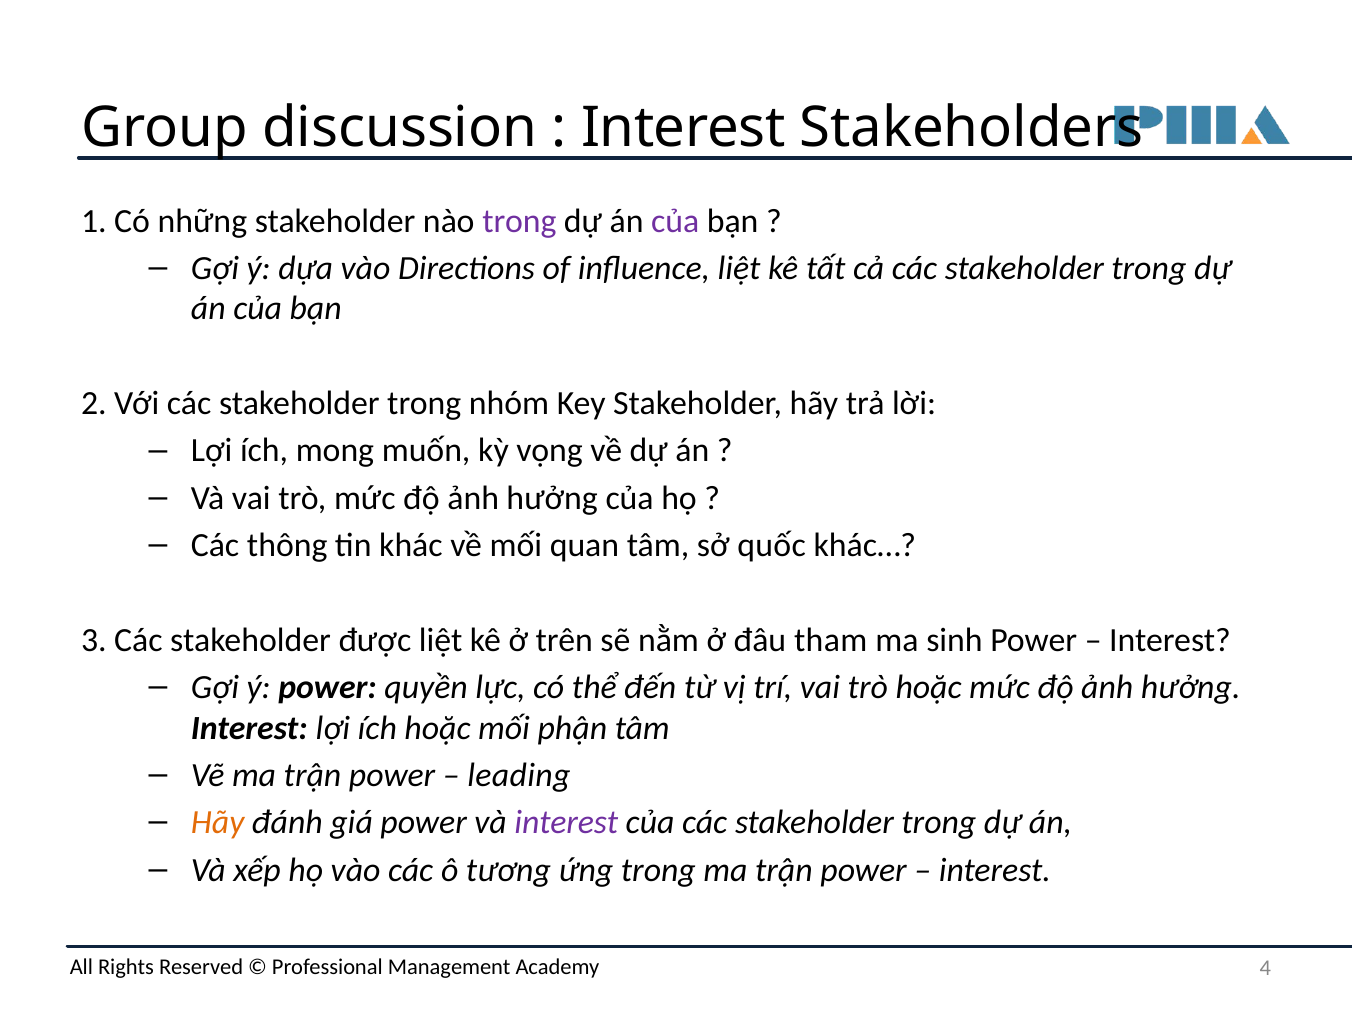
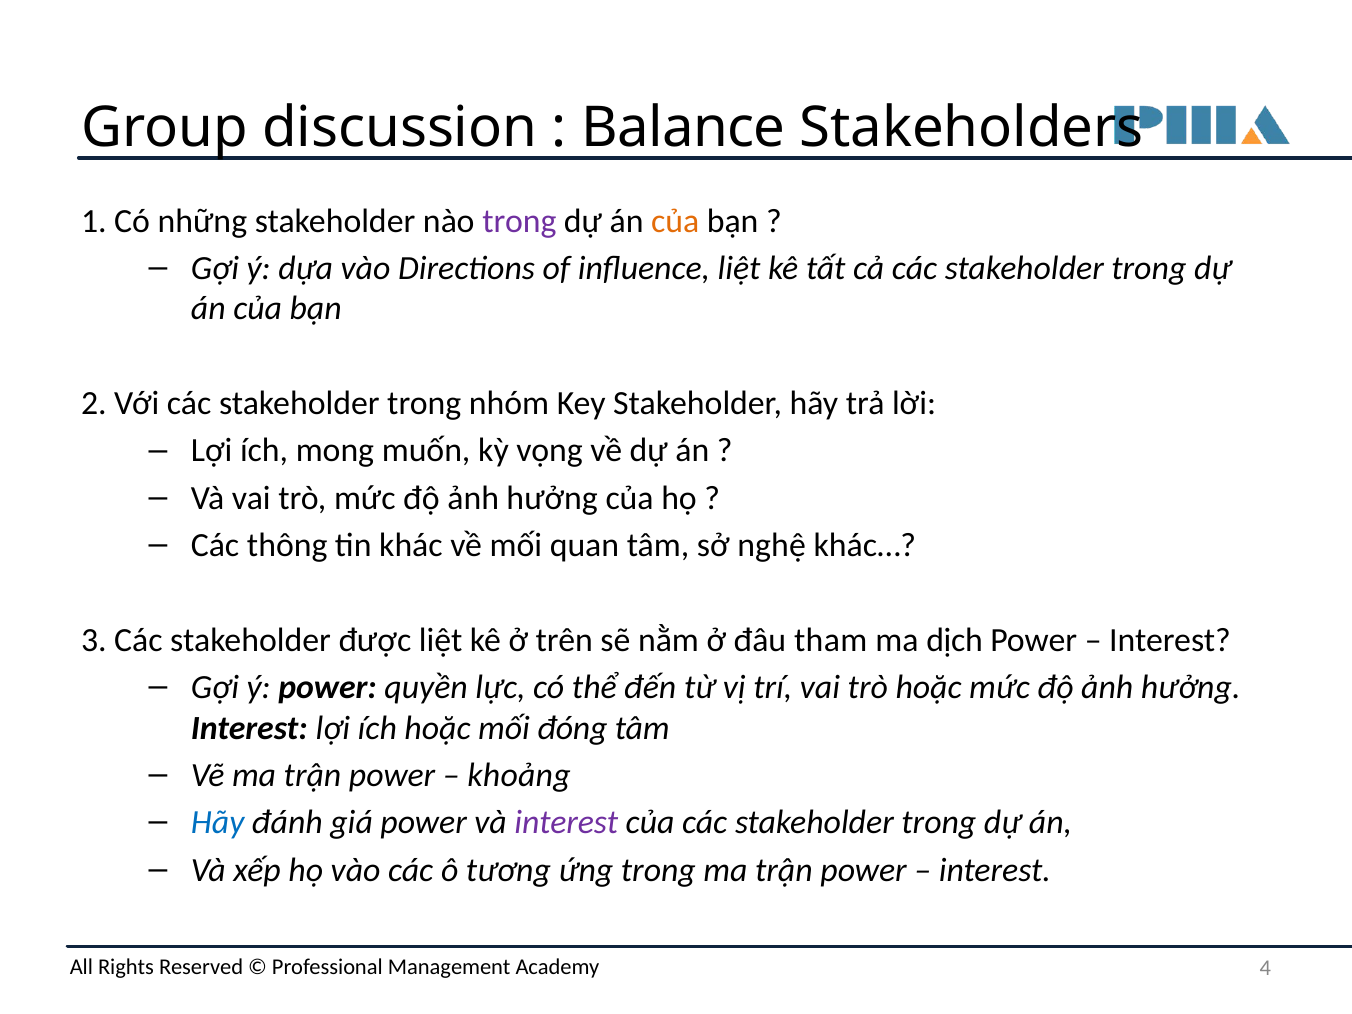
Interest at (683, 128): Interest -> Balance
của at (675, 221) colour: purple -> orange
quốc: quốc -> nghệ
sinh: sinh -> dịch
phận: phận -> đóng
leading: leading -> khoảng
Hãy at (218, 823) colour: orange -> blue
